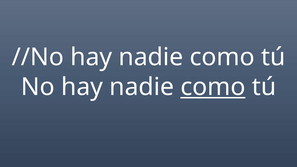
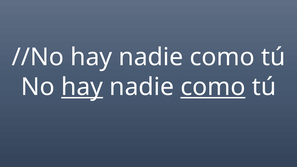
hay at (82, 87) underline: none -> present
